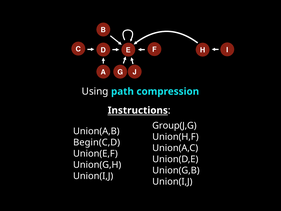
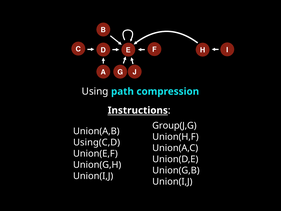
Begin(C,D: Begin(C,D -> Using(C,D
